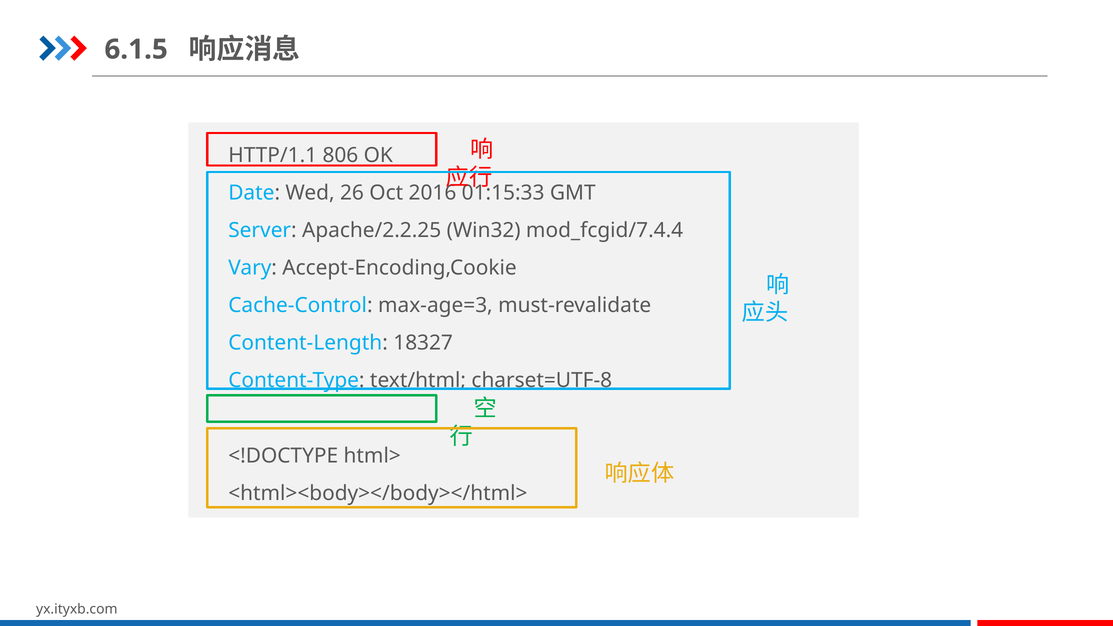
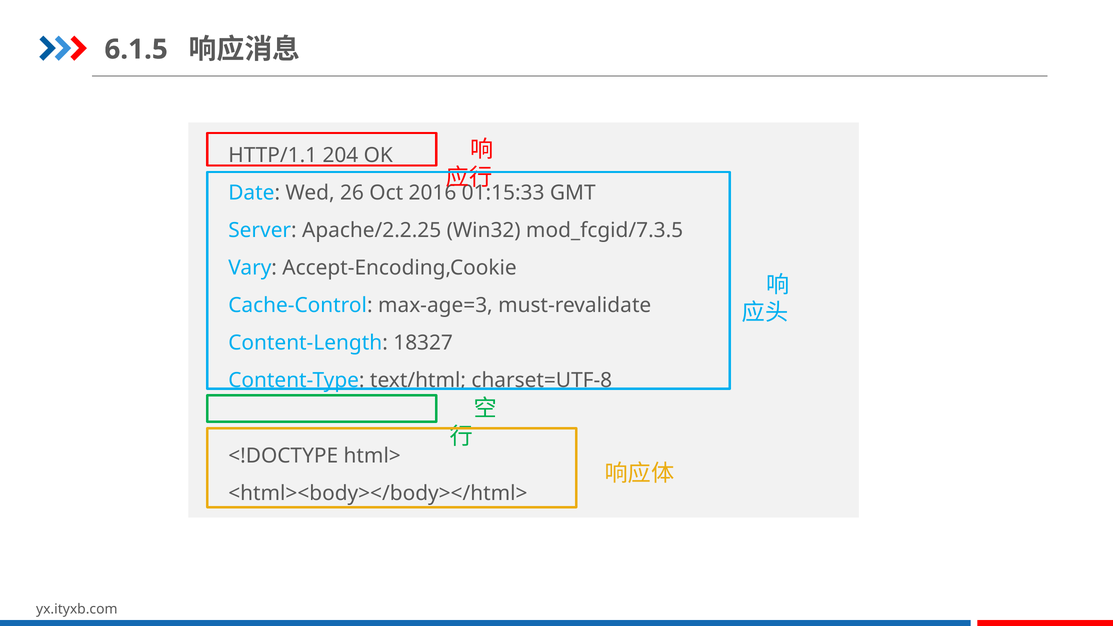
806: 806 -> 204
mod_fcgid/7.4.4: mod_fcgid/7.4.4 -> mod_fcgid/7.3.5
